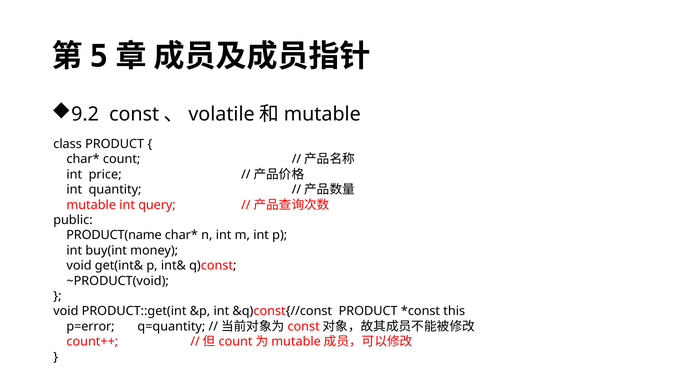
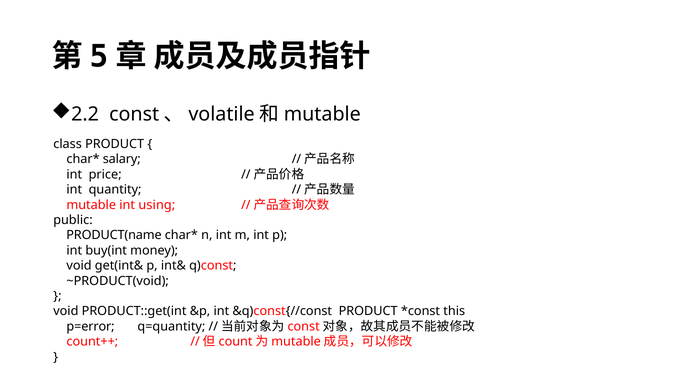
9.2: 9.2 -> 2.2
count: count -> salary
query: query -> using
